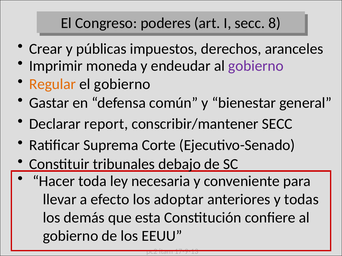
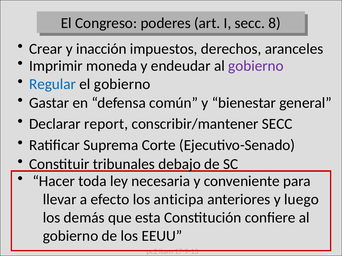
públicas: públicas -> inacción
Regular colour: orange -> blue
adoptar: adoptar -> anticipa
todas: todas -> luego
